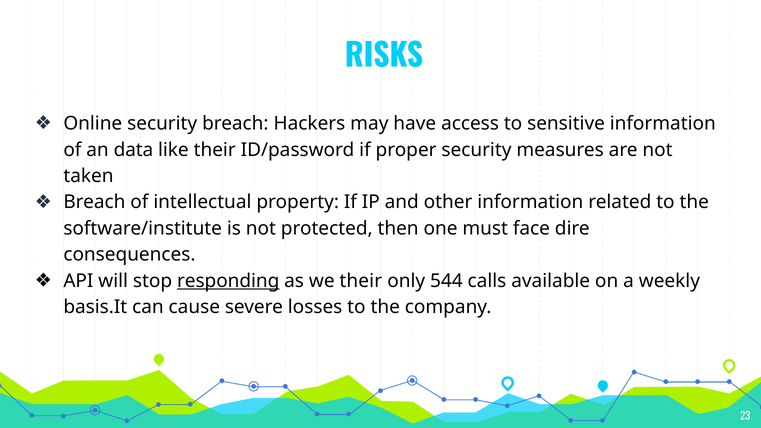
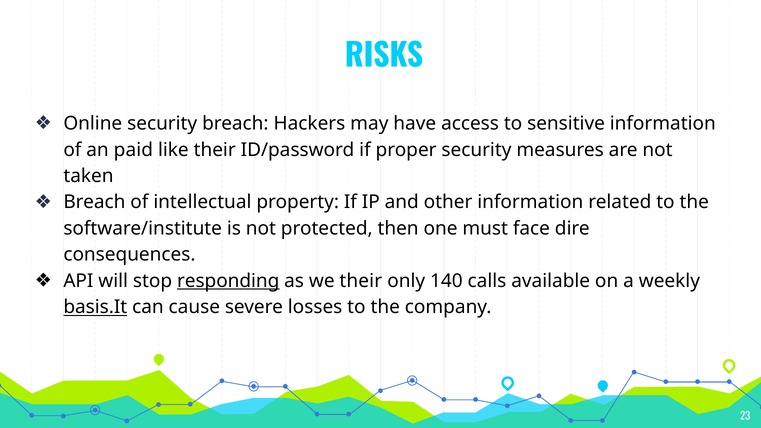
data: data -> paid
544: 544 -> 140
basis.It underline: none -> present
